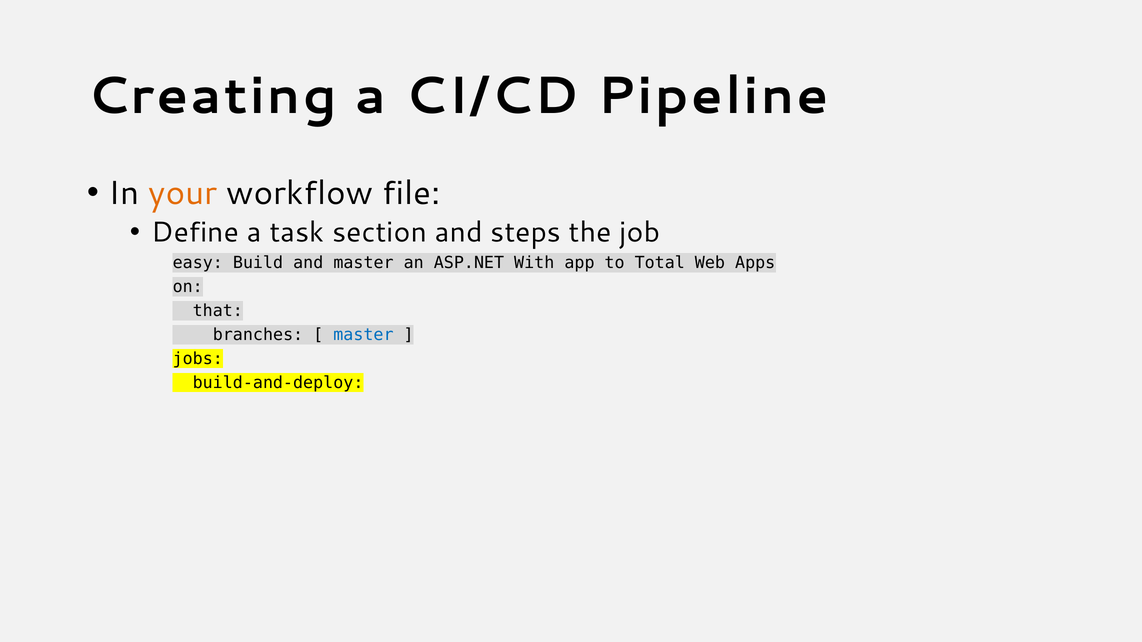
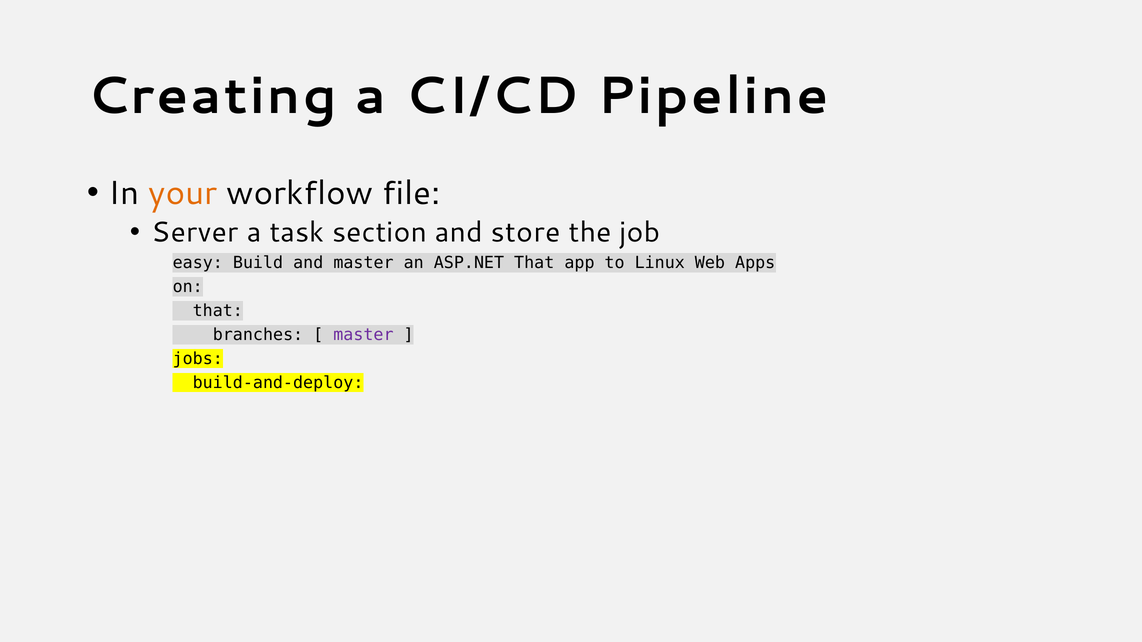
Define: Define -> Server
steps: steps -> store
ASP.NET With: With -> That
Total: Total -> Linux
master at (363, 335) colour: blue -> purple
